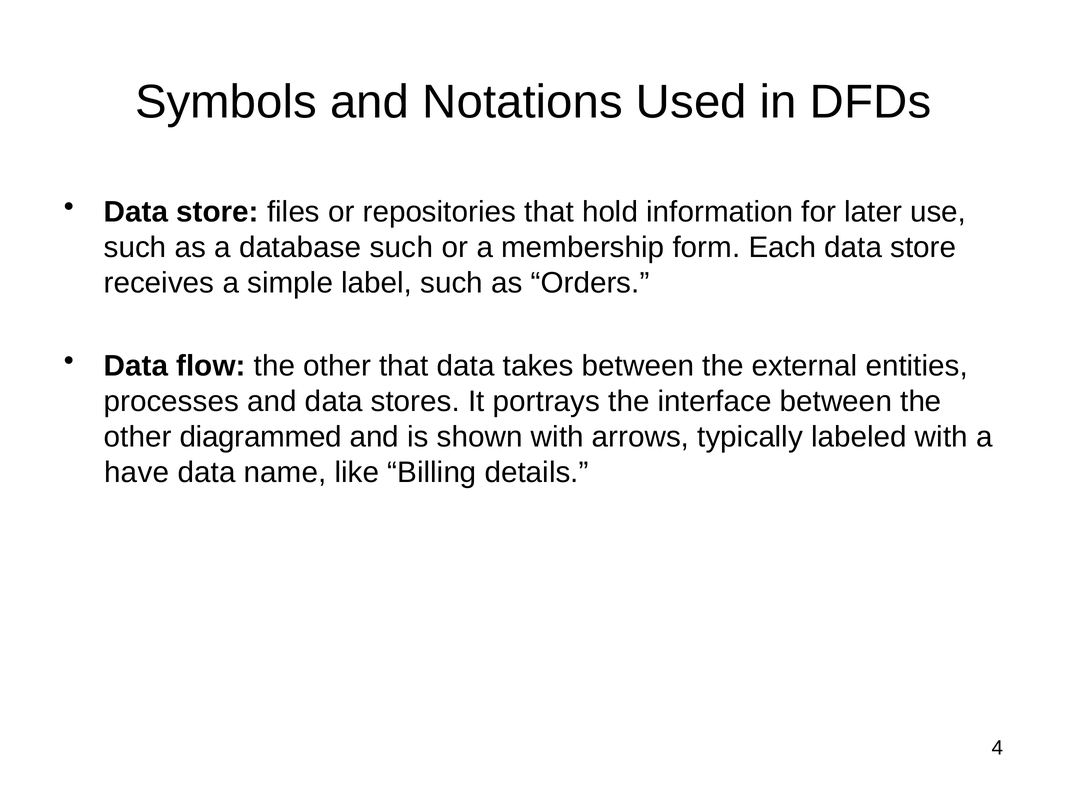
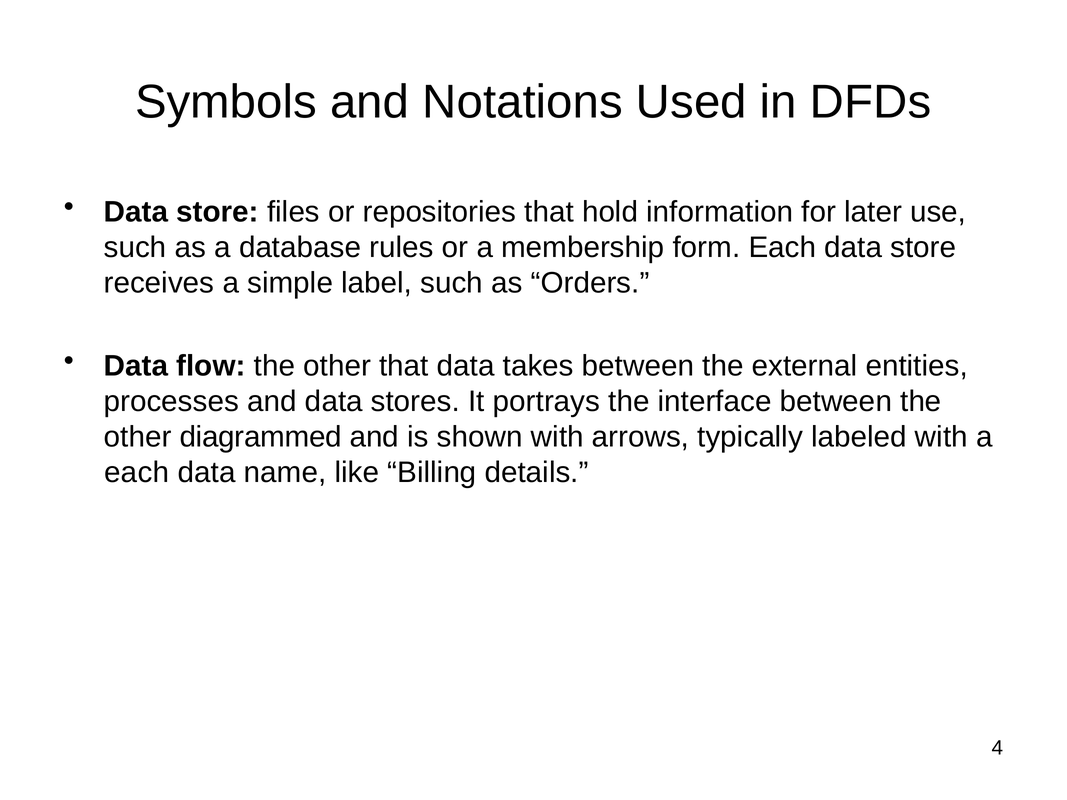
database such: such -> rules
have at (137, 473): have -> each
